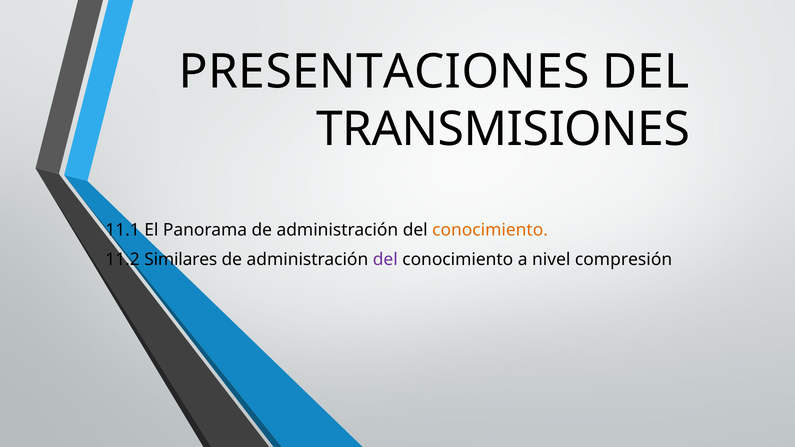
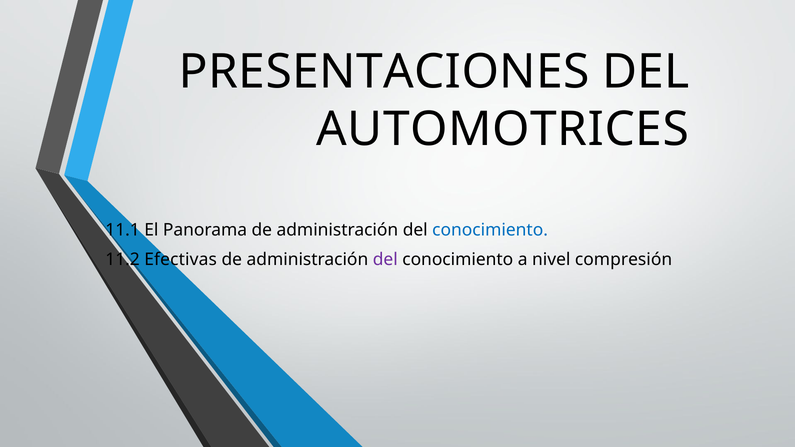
TRANSMISIONES: TRANSMISIONES -> AUTOMOTRICES
conocimiento at (490, 230) colour: orange -> blue
Similares: Similares -> Efectivas
